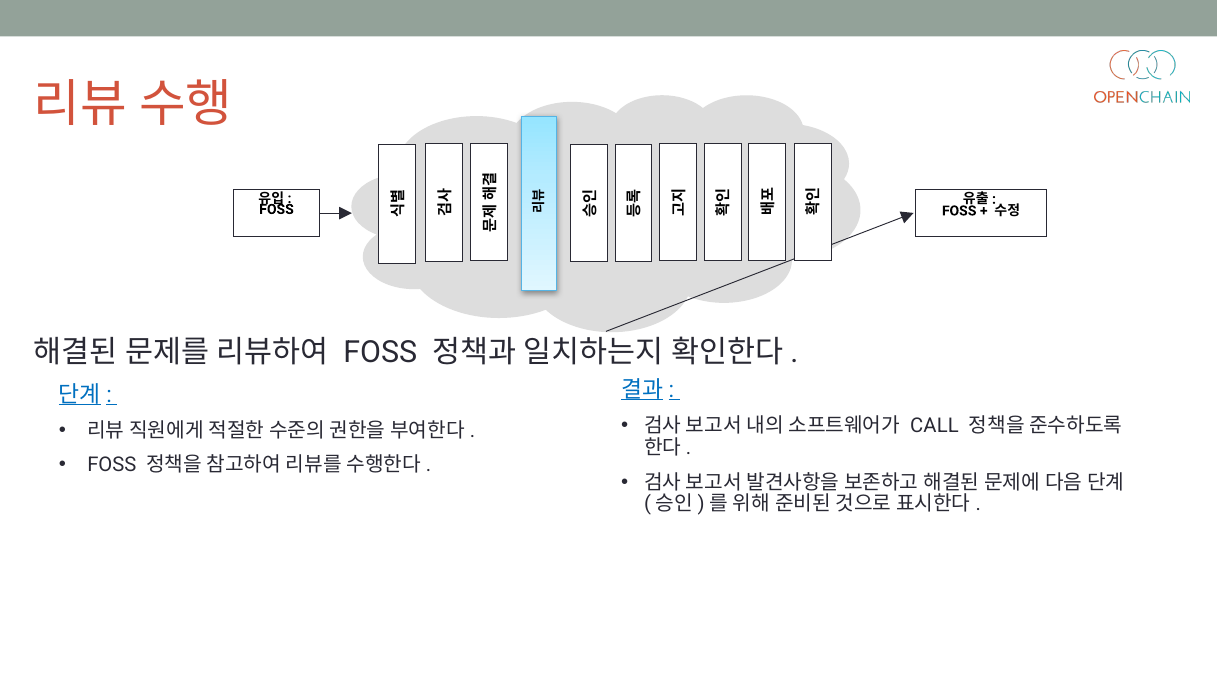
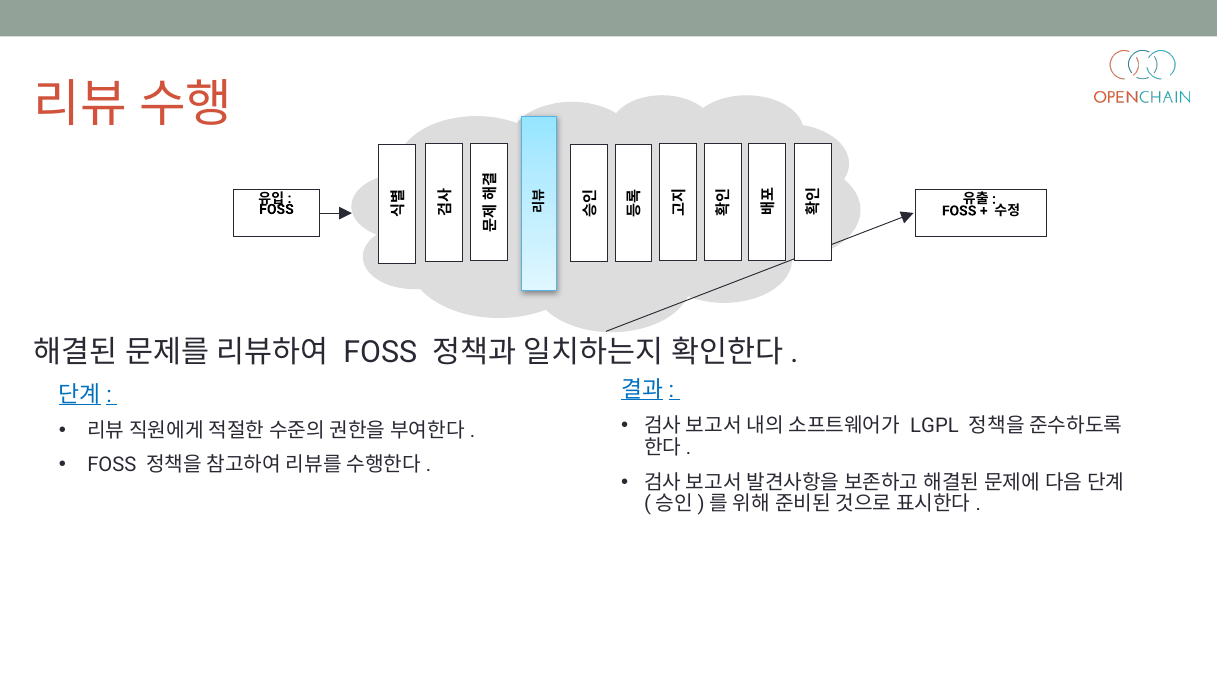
CALL: CALL -> LGPL
